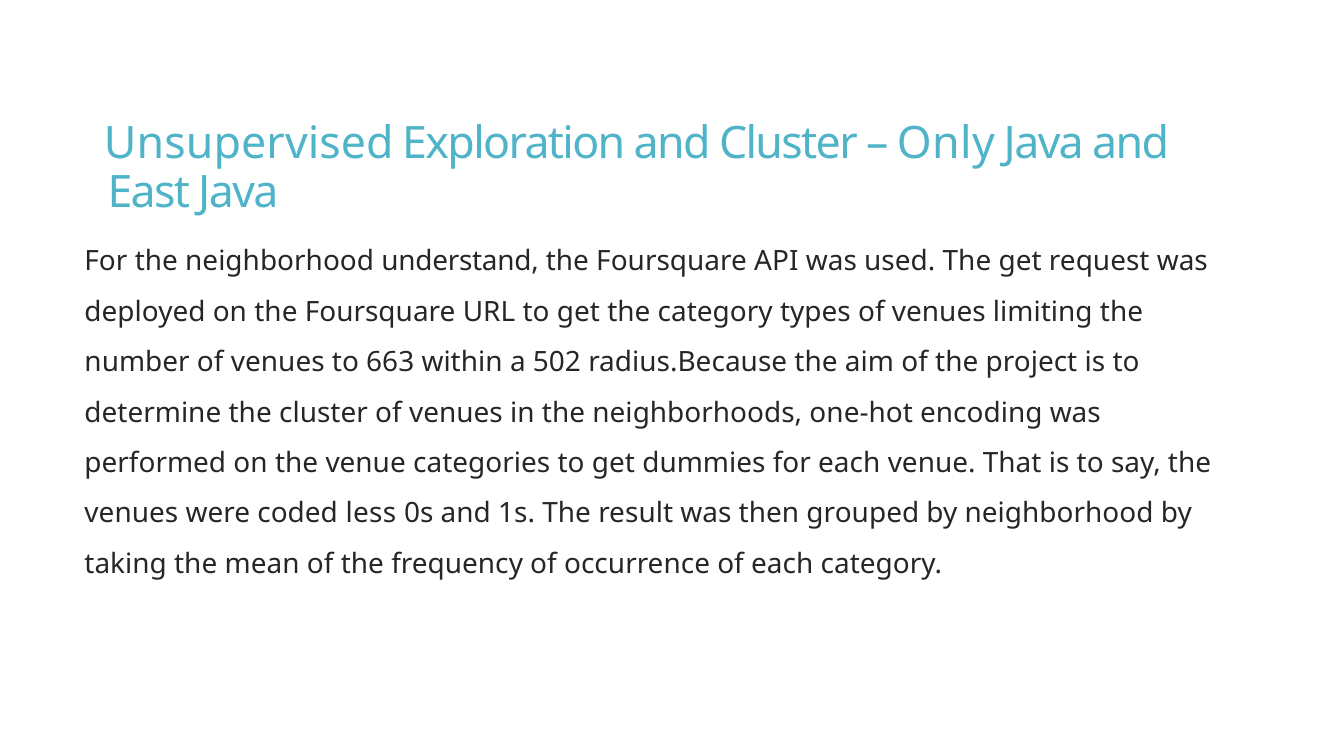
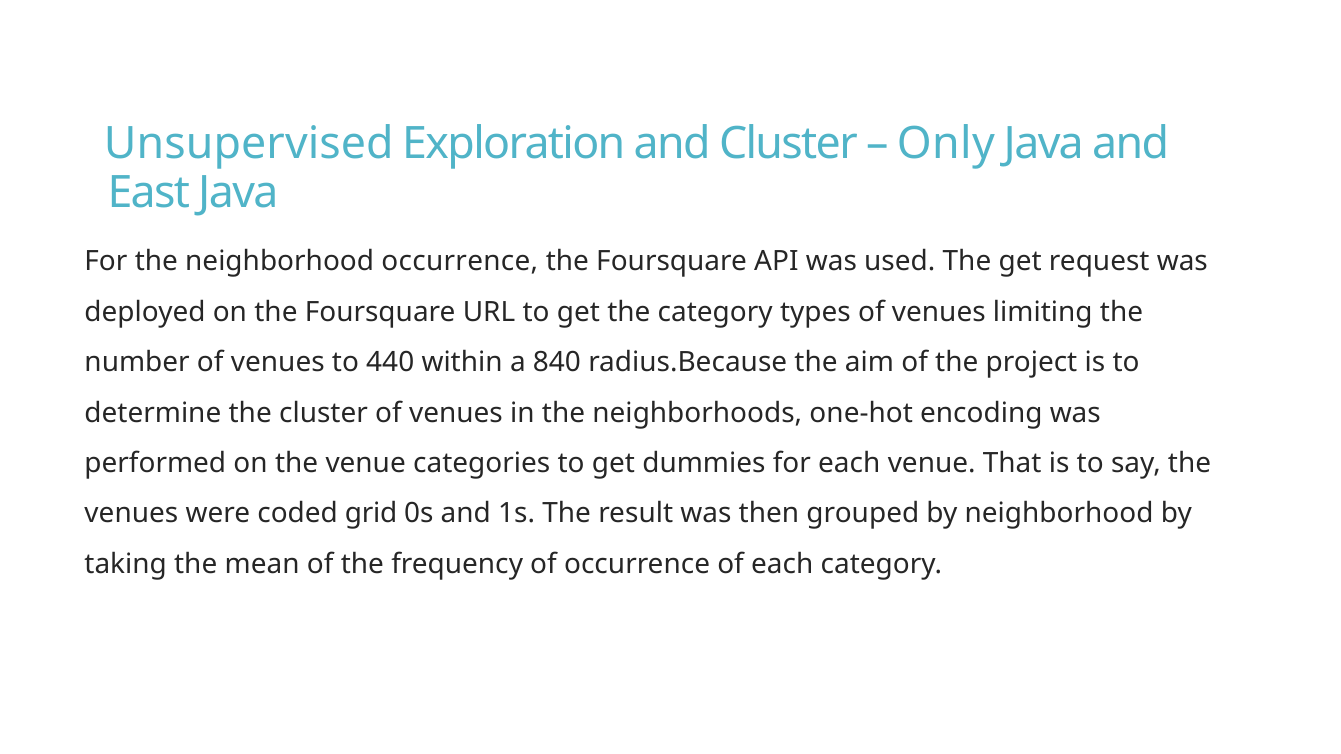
neighborhood understand: understand -> occurrence
663: 663 -> 440
502: 502 -> 840
less: less -> grid
